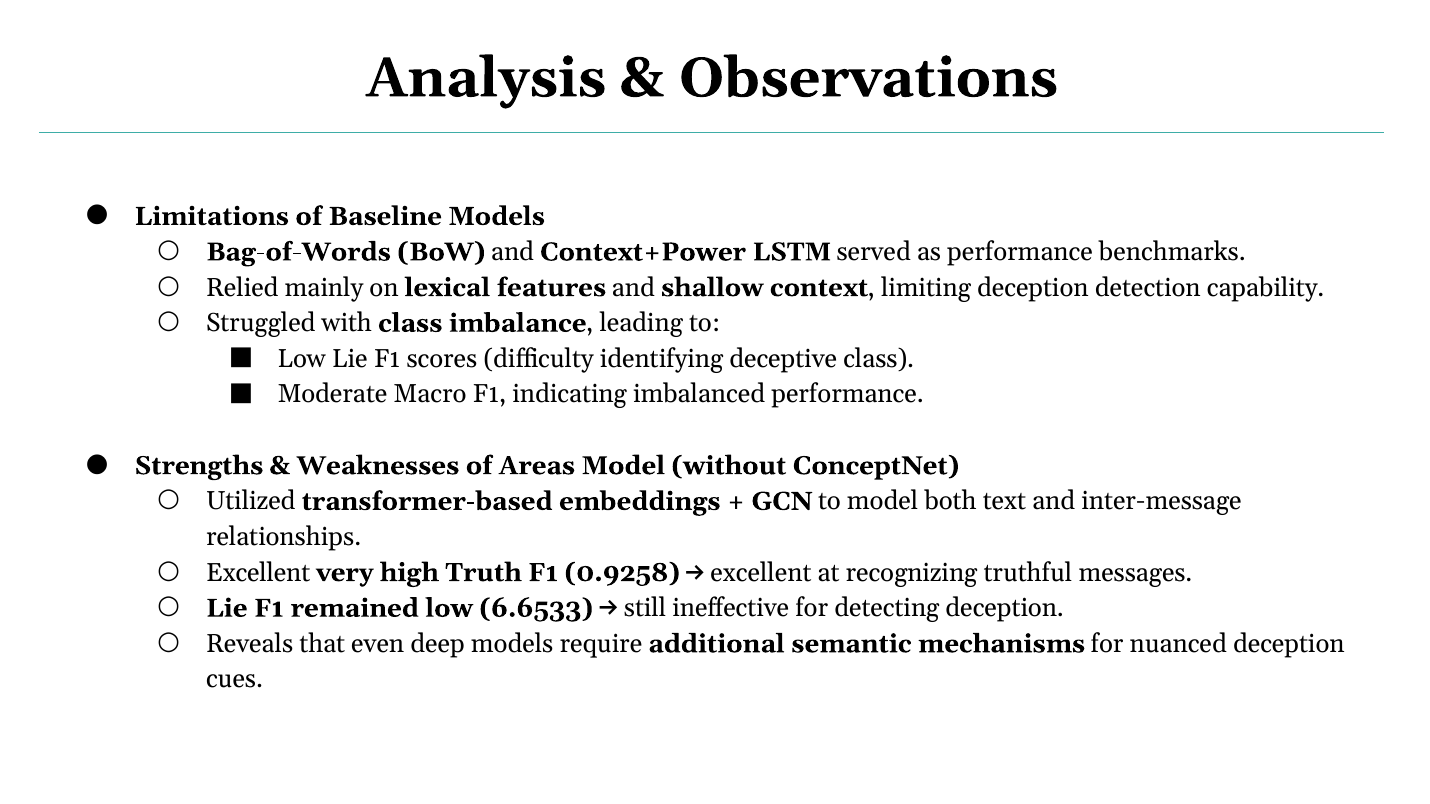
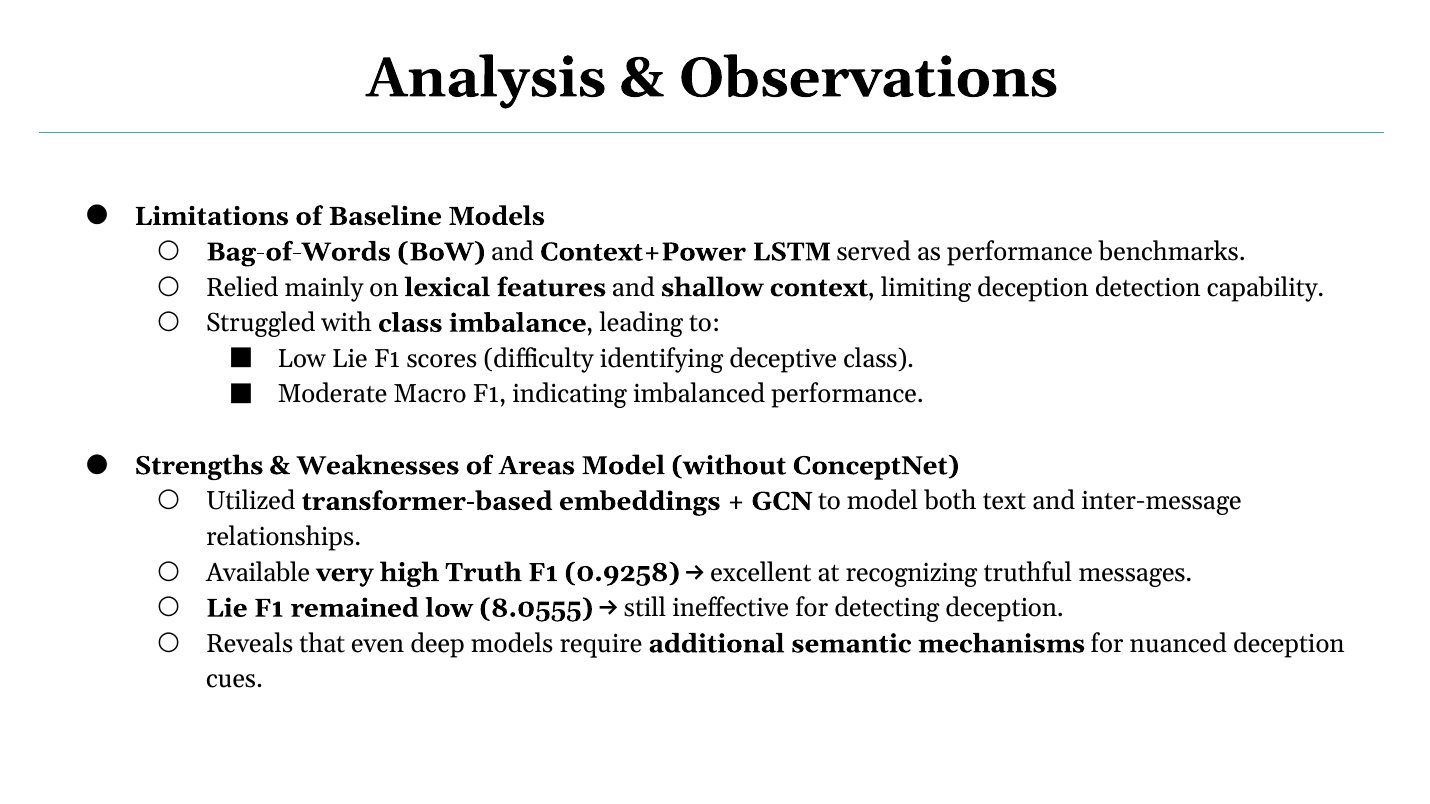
Excellent at (258, 573): Excellent -> Available
6.6533: 6.6533 -> 8.0555
